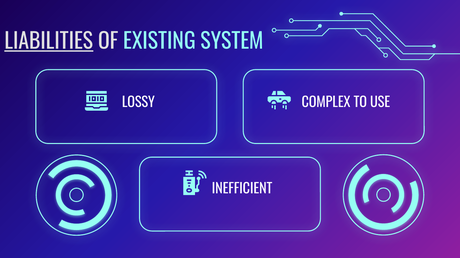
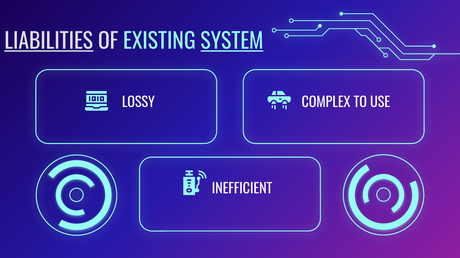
SYSTEM underline: none -> present
